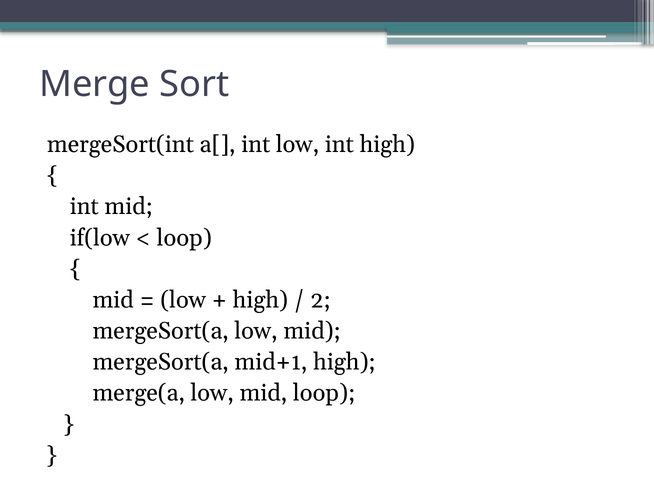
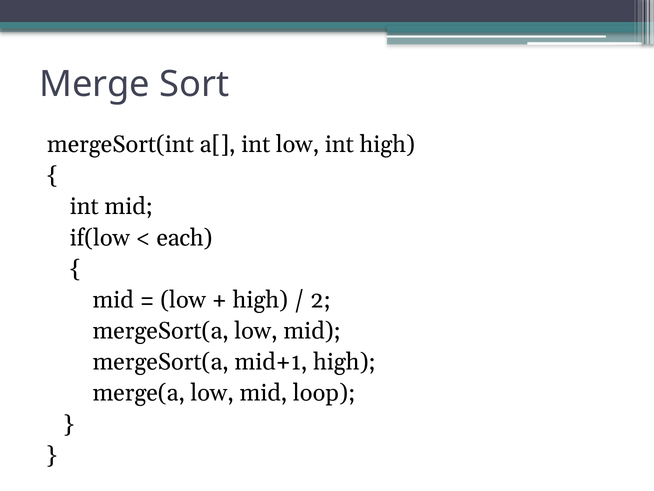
loop at (184, 238): loop -> each
